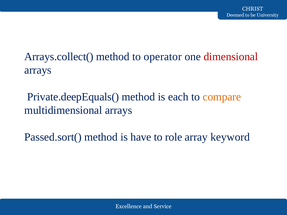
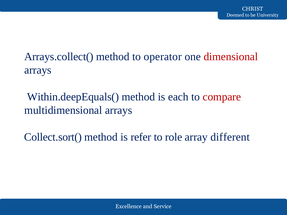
Private.deepEquals(: Private.deepEquals( -> Within.deepEquals(
compare colour: orange -> red
Passed.sort(: Passed.sort( -> Collect.sort(
have: have -> refer
keyword: keyword -> different
